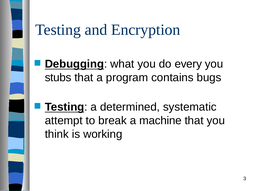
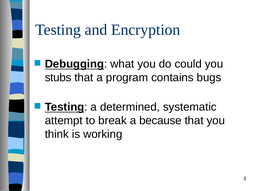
every: every -> could
machine: machine -> because
